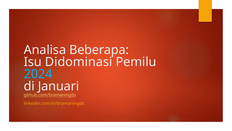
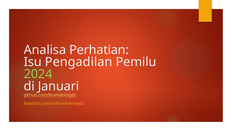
Beberapa: Beberapa -> Perhatian
Didominasi: Didominasi -> Pengadilan
2024 colour: light blue -> light green
